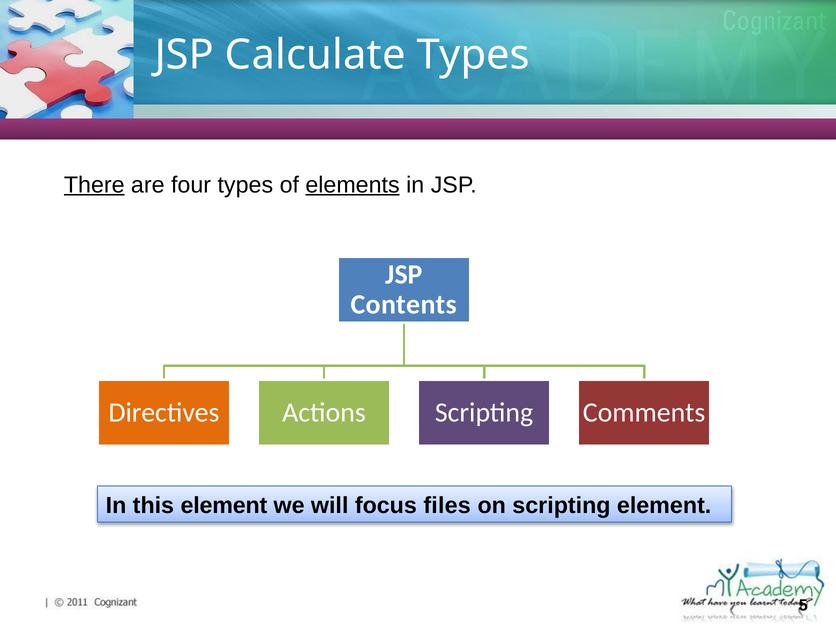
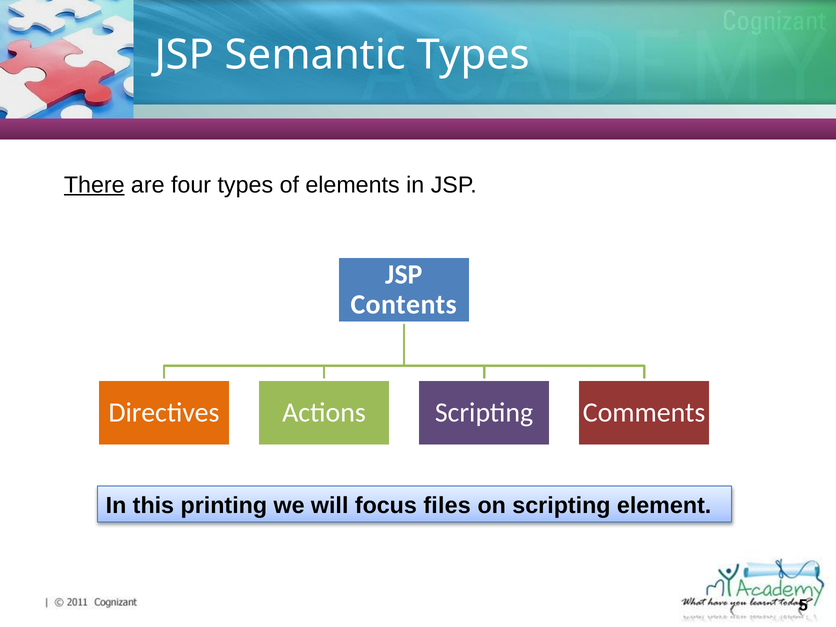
Calculate: Calculate -> Semantic
elements underline: present -> none
this element: element -> printing
